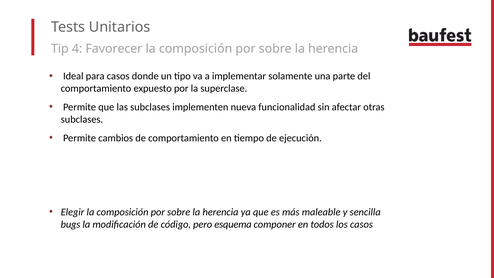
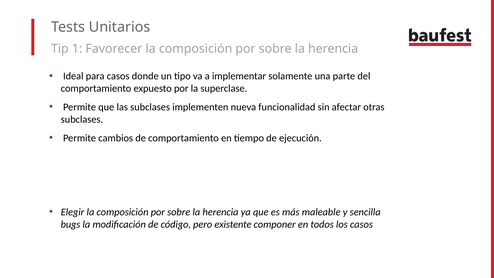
4: 4 -> 1
esquema: esquema -> existente
